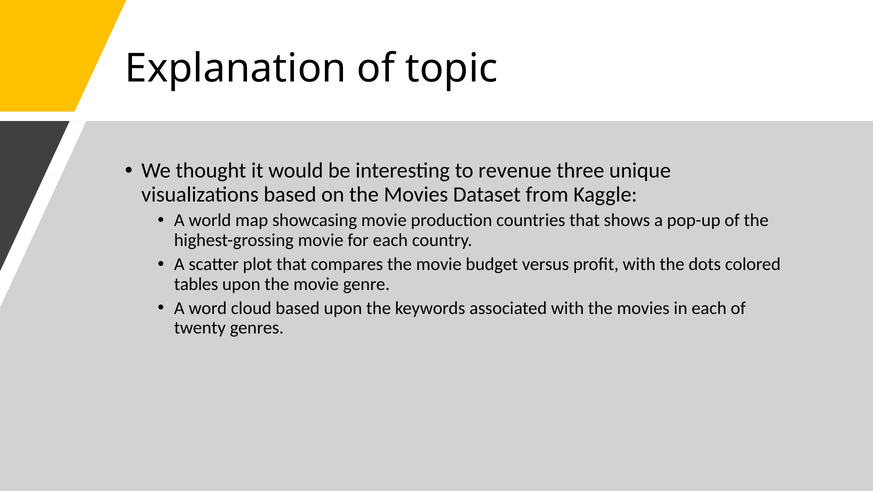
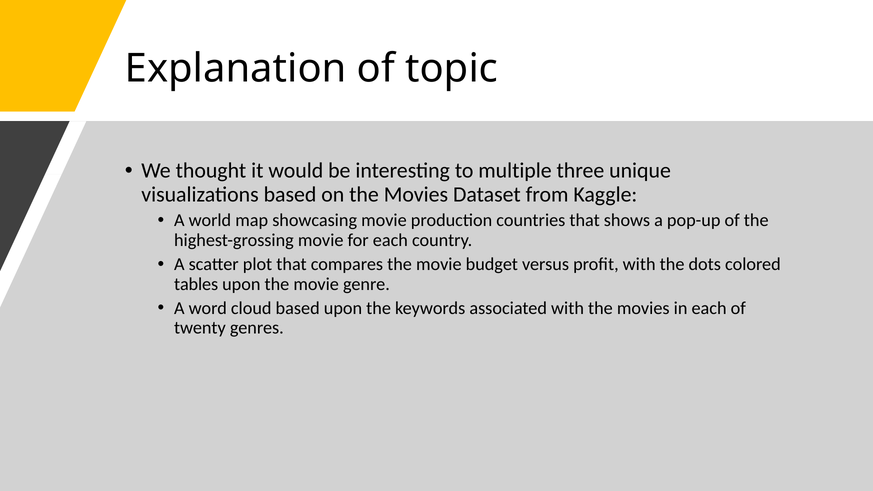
revenue: revenue -> multiple
